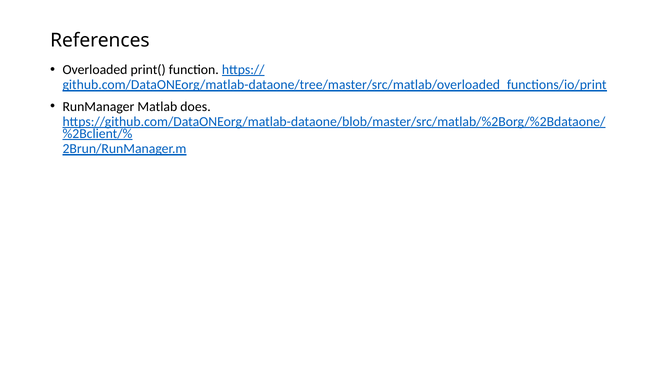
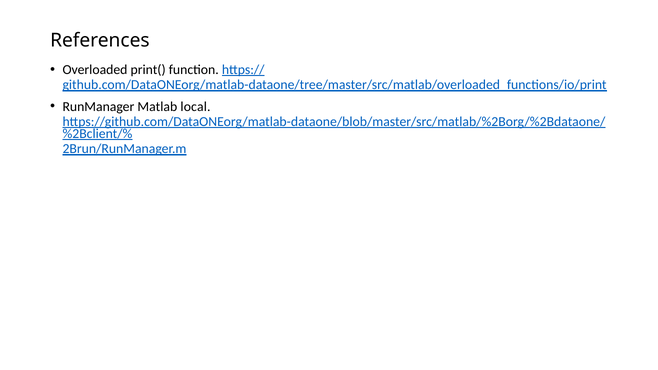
does: does -> local
